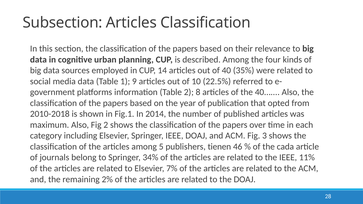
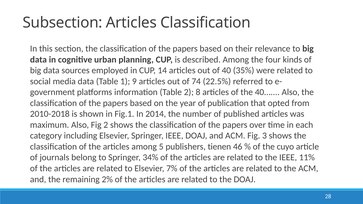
10: 10 -> 74
cada: cada -> cuyo
